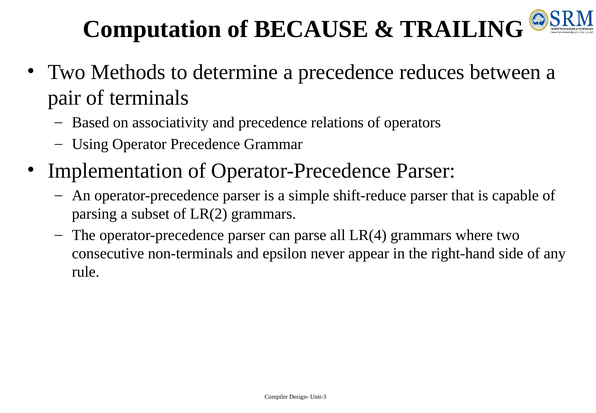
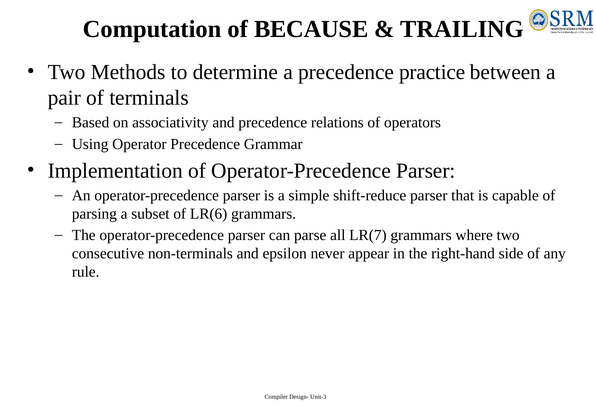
reduces: reduces -> practice
LR(2: LR(2 -> LR(6
LR(4: LR(4 -> LR(7
